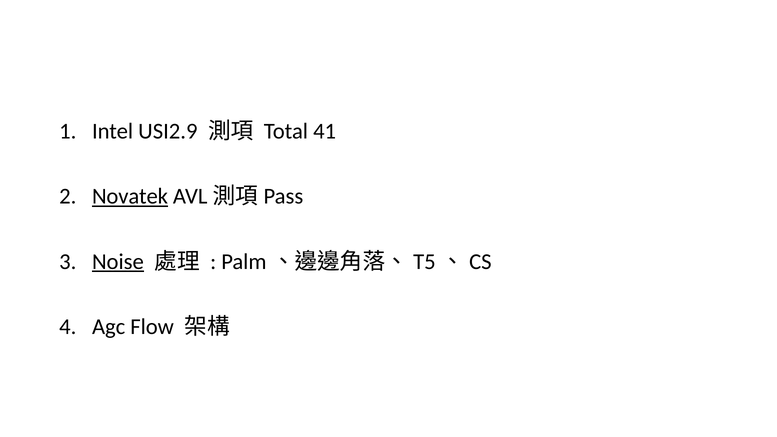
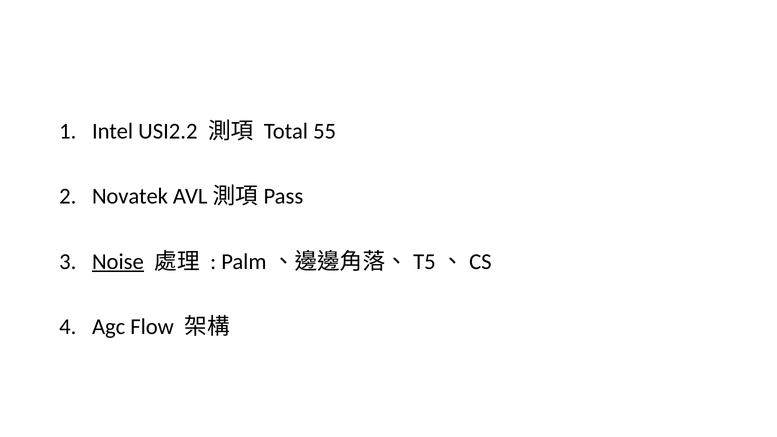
USI2.9: USI2.9 -> USI2.2
41: 41 -> 55
Novatek underline: present -> none
